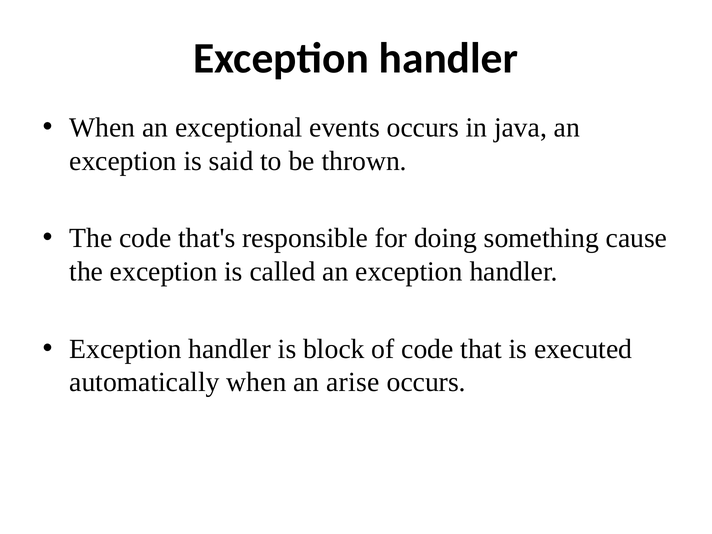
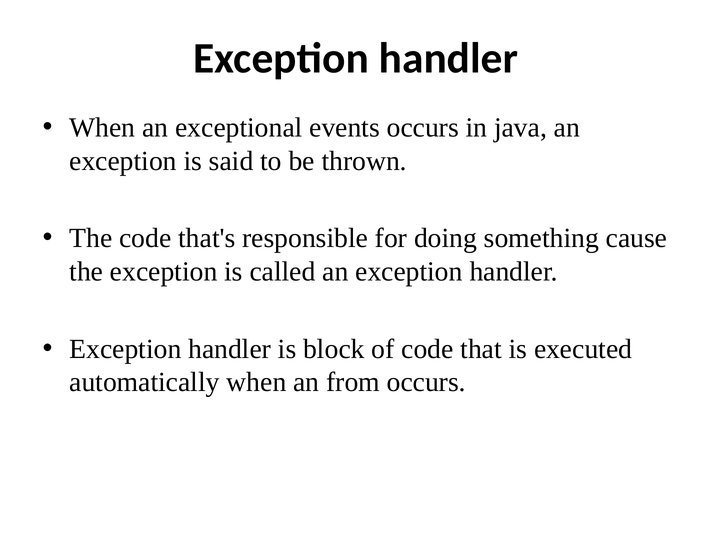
arise: arise -> from
